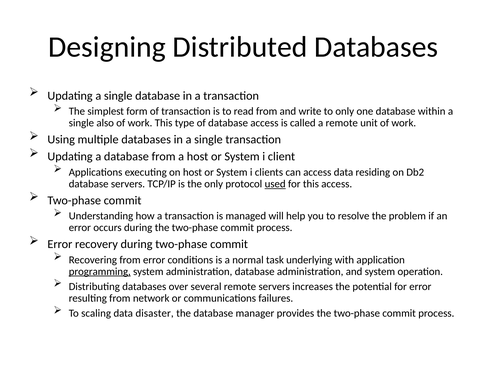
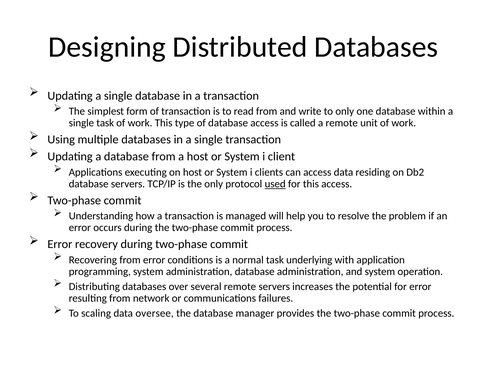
single also: also -> task
programming underline: present -> none
disaster: disaster -> oversee
